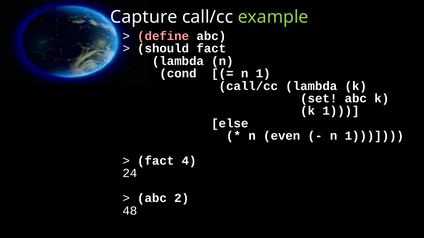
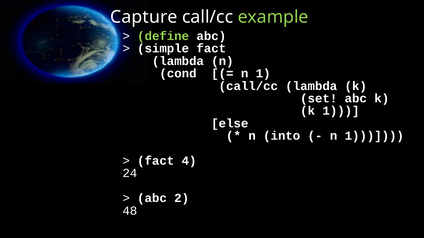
define colour: pink -> light green
should: should -> simple
even: even -> into
